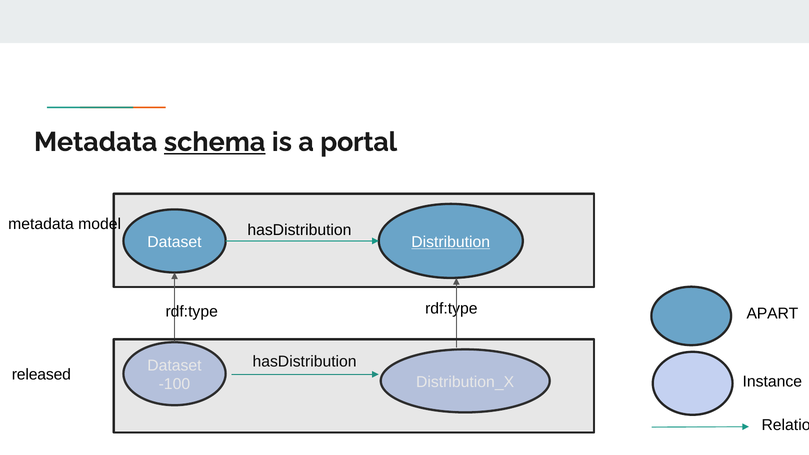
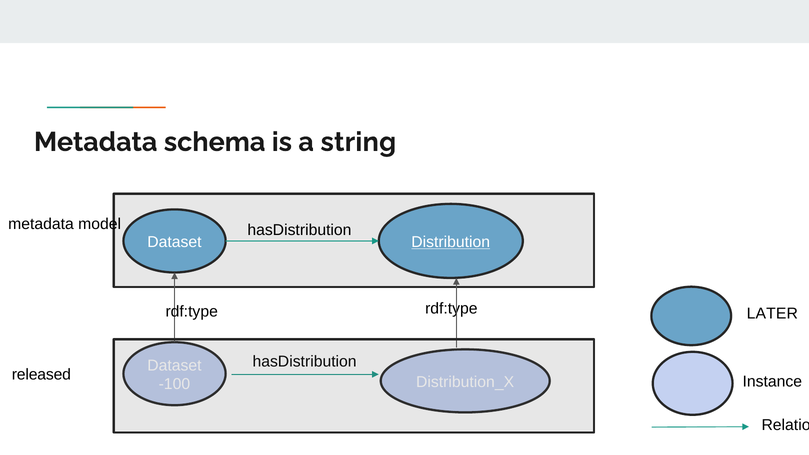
schema underline: present -> none
portal: portal -> string
APART: APART -> LATER
